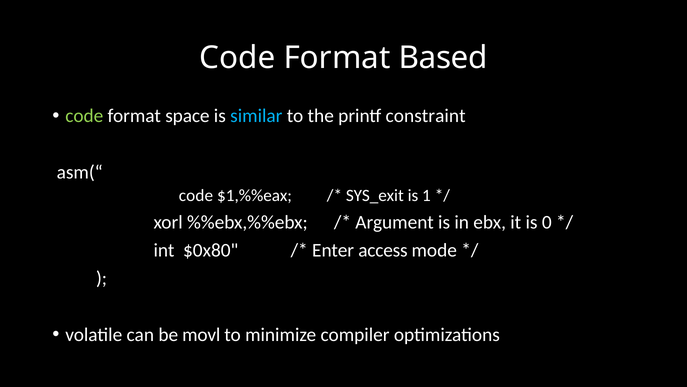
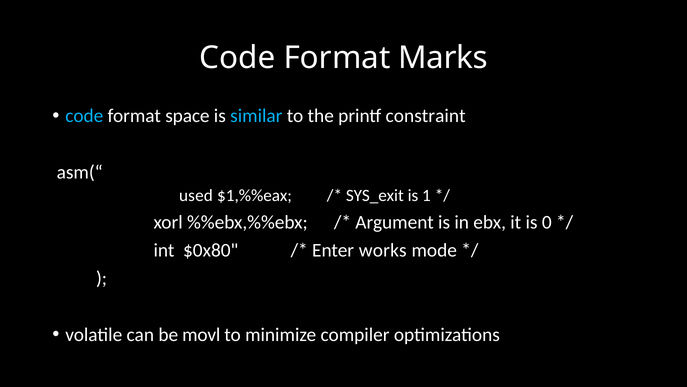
Based: Based -> Marks
code at (84, 116) colour: light green -> light blue
code at (196, 195): code -> used
access: access -> works
